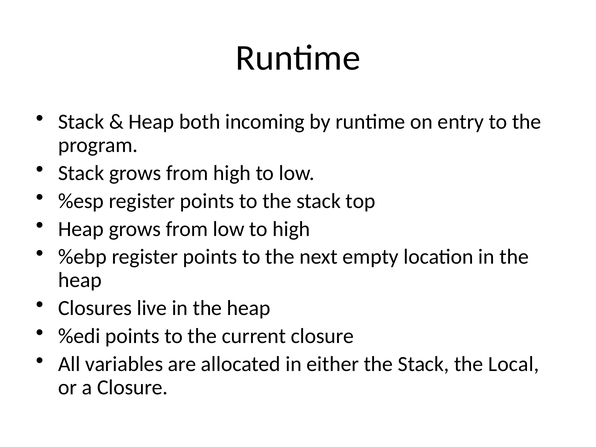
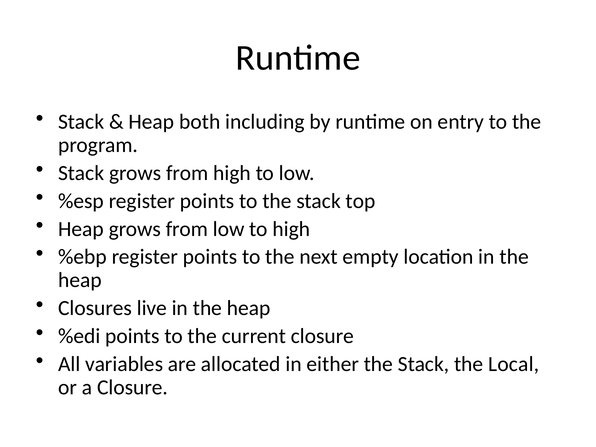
incoming: incoming -> including
